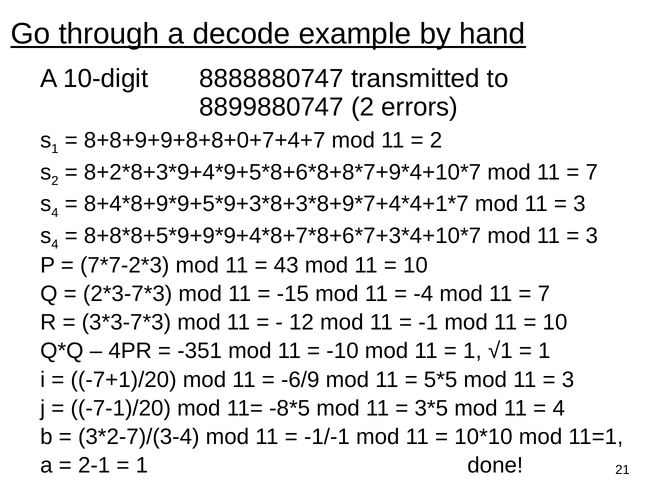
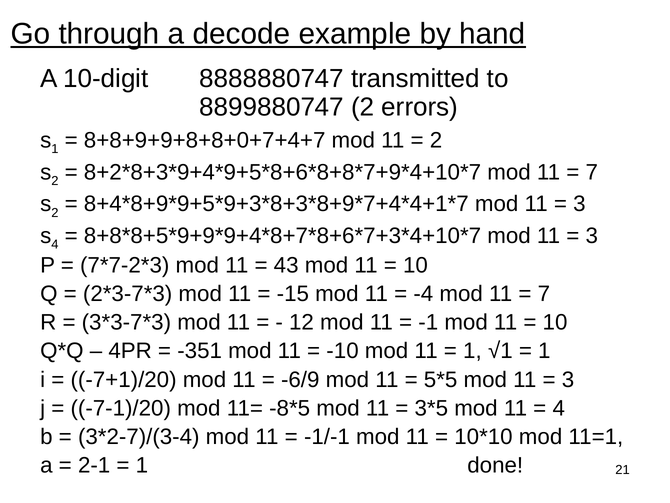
4 at (55, 213): 4 -> 2
